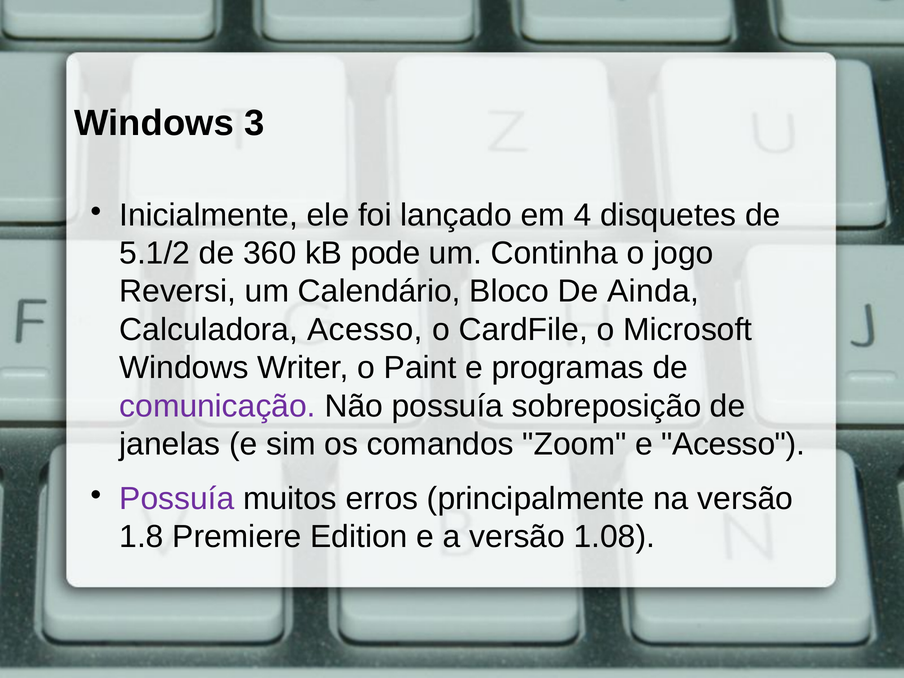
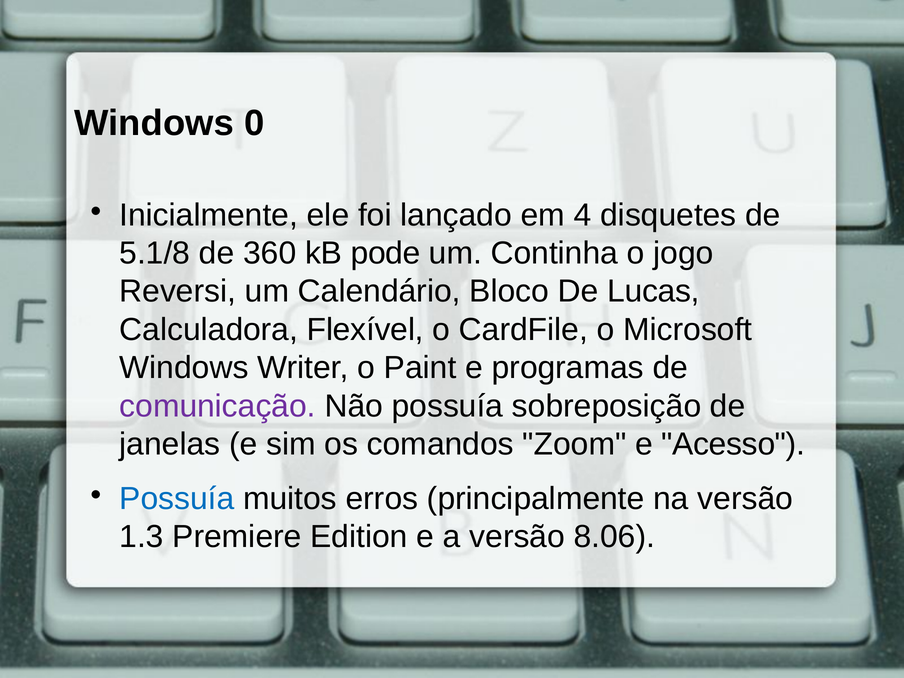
3: 3 -> 0
5.1/2: 5.1/2 -> 5.1/8
Ainda: Ainda -> Lucas
Calculadora Acesso: Acesso -> Flexível
Possuía at (177, 498) colour: purple -> blue
1.8: 1.8 -> 1.3
1.08: 1.08 -> 8.06
